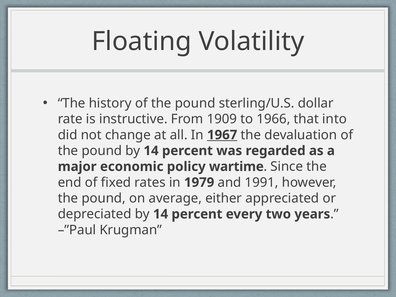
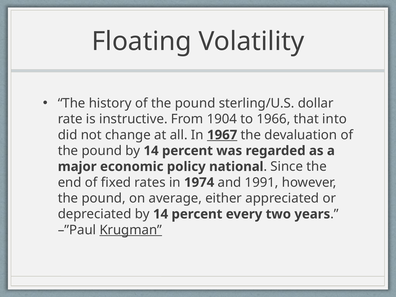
1909: 1909 -> 1904
wartime: wartime -> national
1979: 1979 -> 1974
Krugman underline: none -> present
